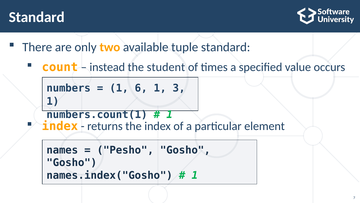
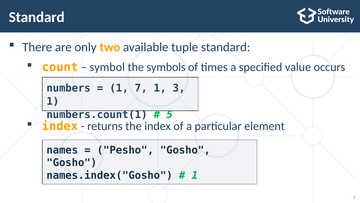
instead: instead -> symbol
student: student -> symbols
6 at (141, 88): 6 -> 7
1 at (170, 114): 1 -> 5
